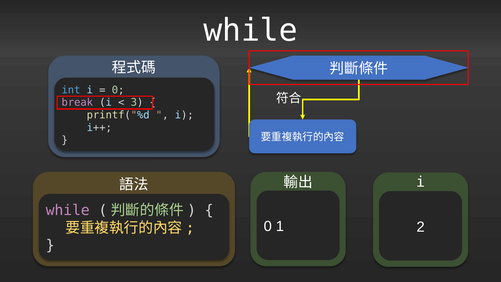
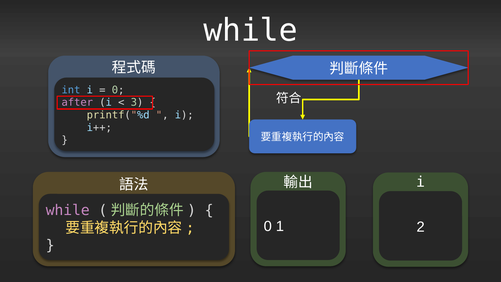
break: break -> after
